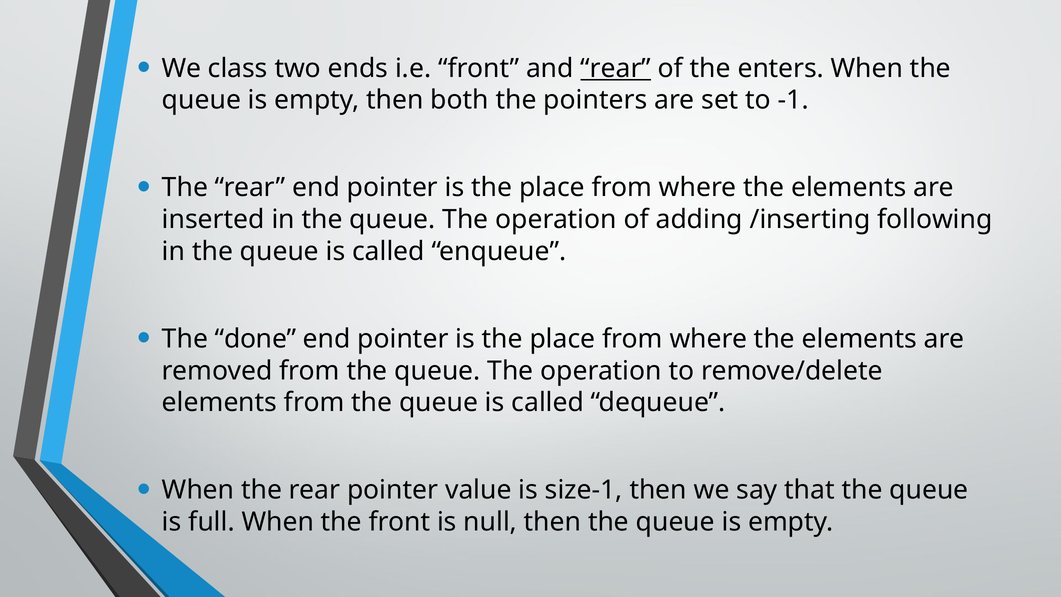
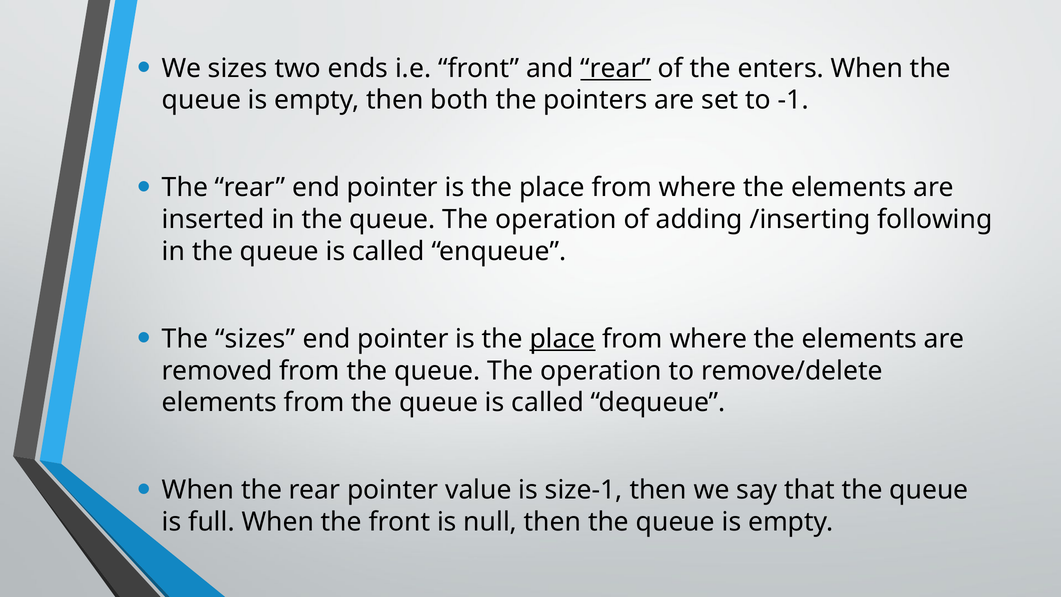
We class: class -> sizes
The done: done -> sizes
place at (562, 339) underline: none -> present
